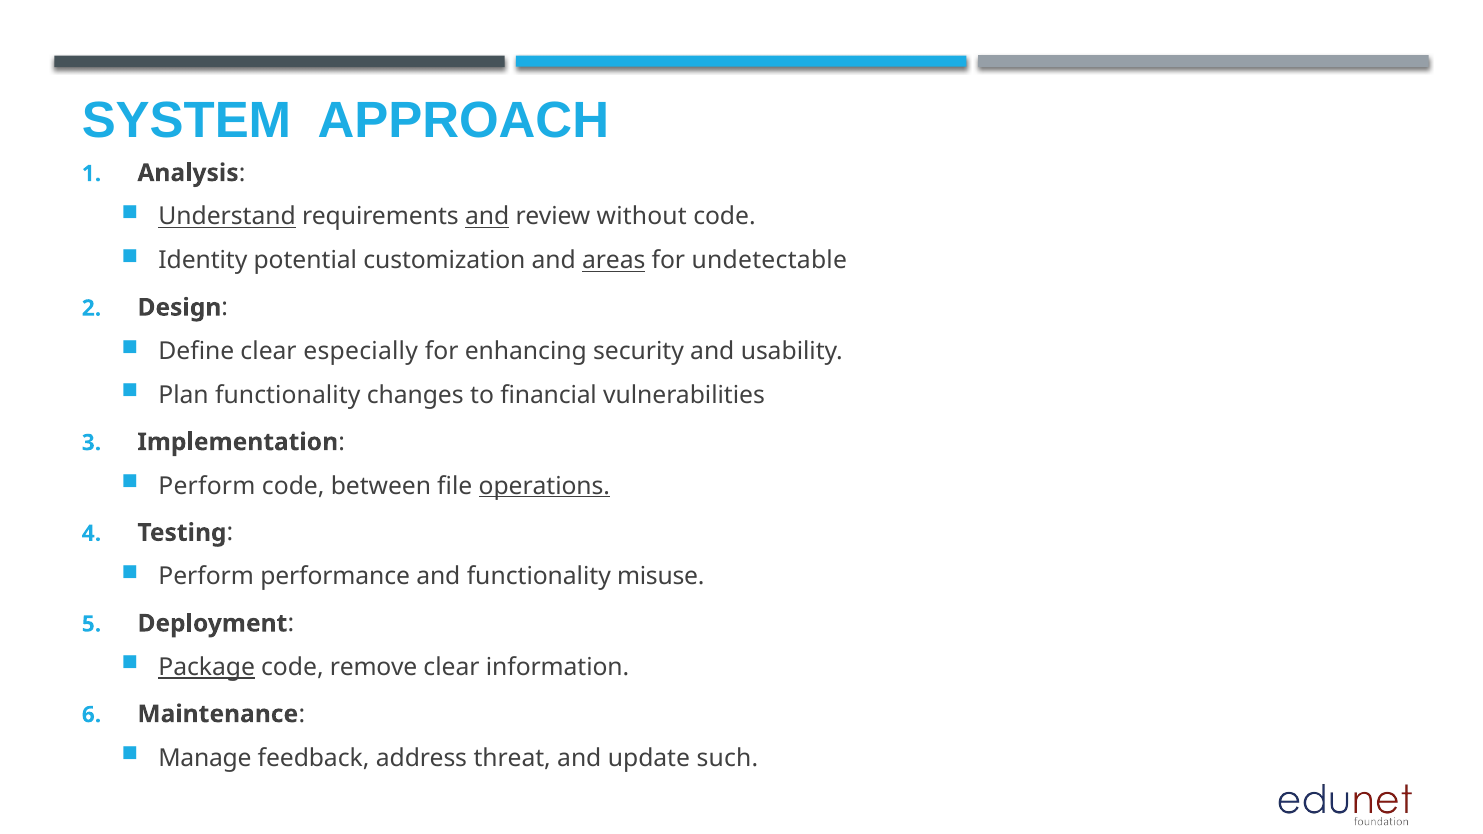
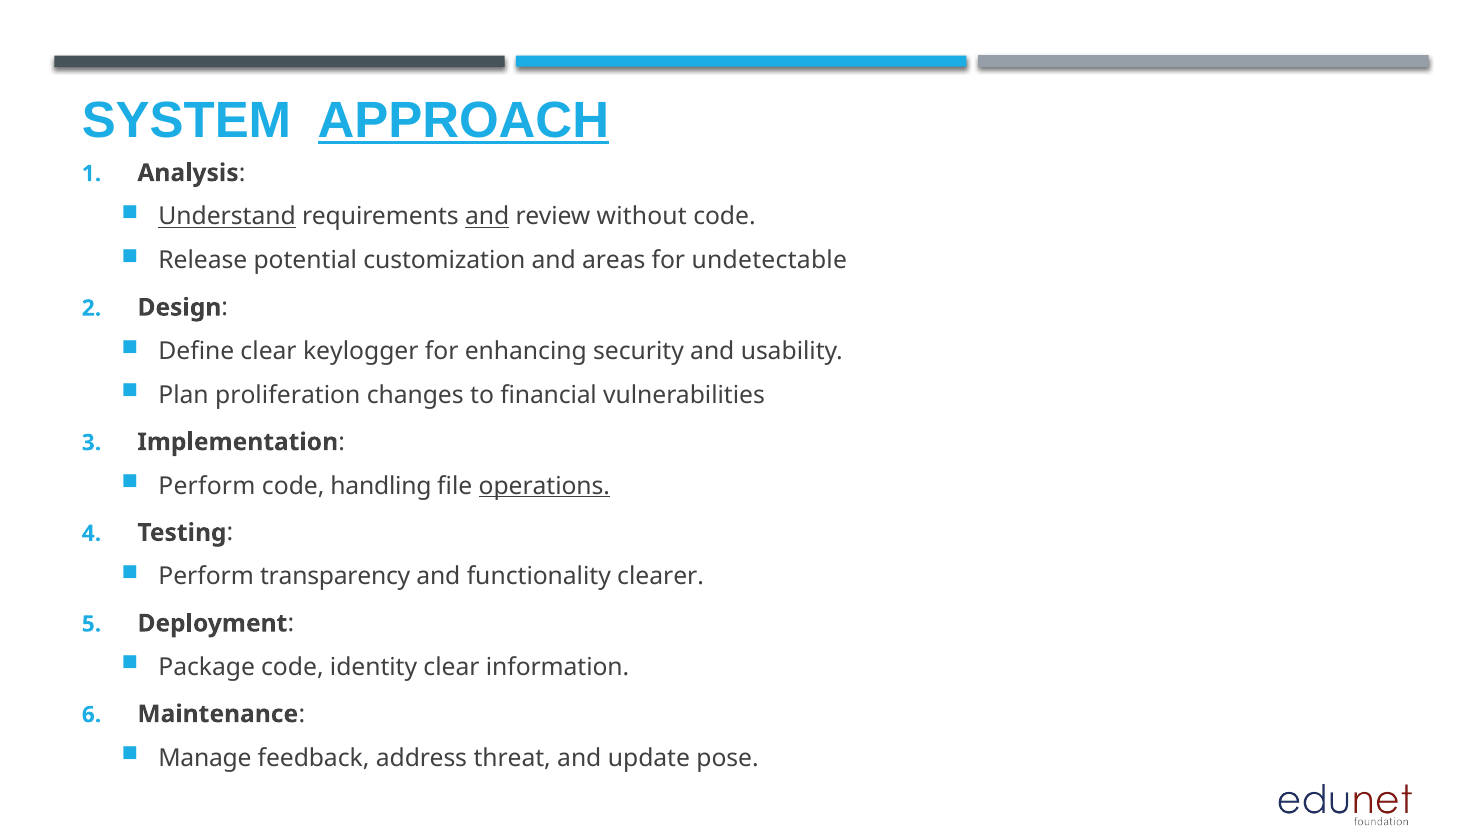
APPROACH underline: none -> present
Identity: Identity -> Release
areas underline: present -> none
especially: especially -> keylogger
Plan functionality: functionality -> proliferation
between: between -> handling
performance: performance -> transparency
misuse: misuse -> clearer
Package underline: present -> none
remove: remove -> identity
such: such -> pose
